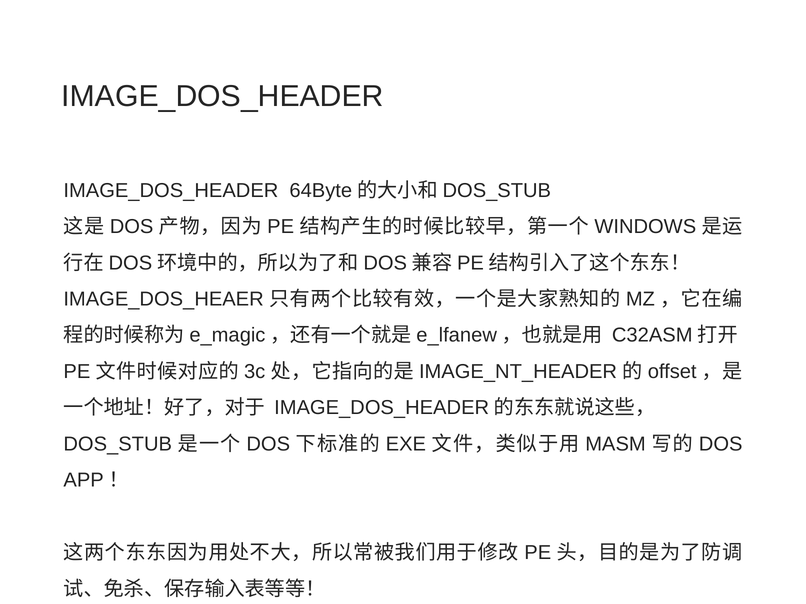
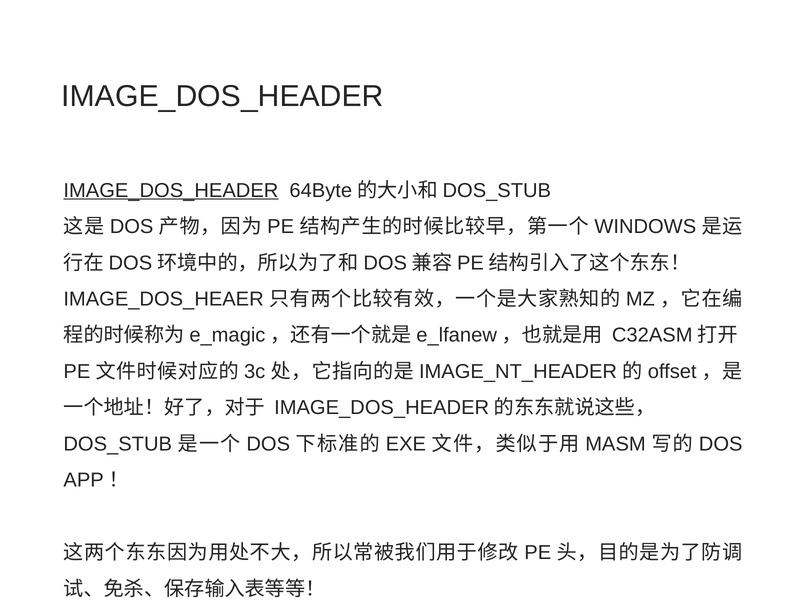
IMAGE_DOS_HEADER at (171, 191) underline: none -> present
